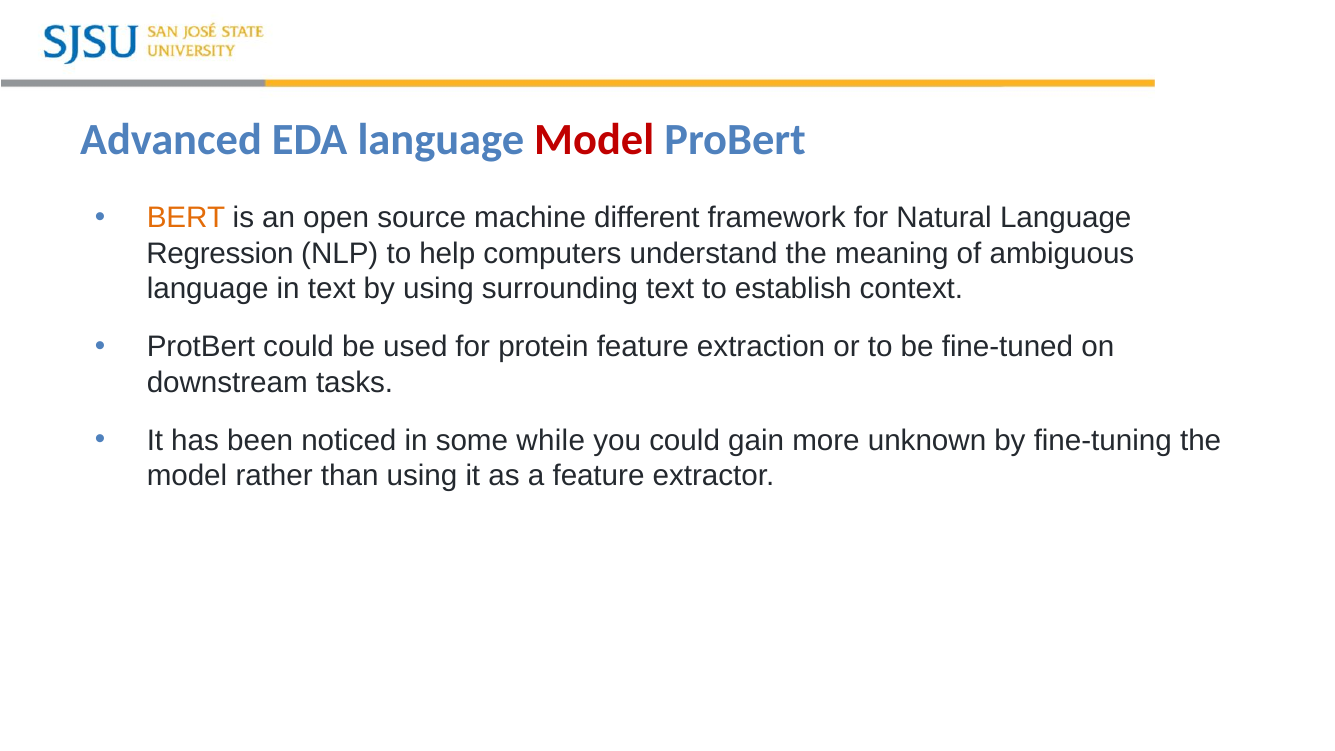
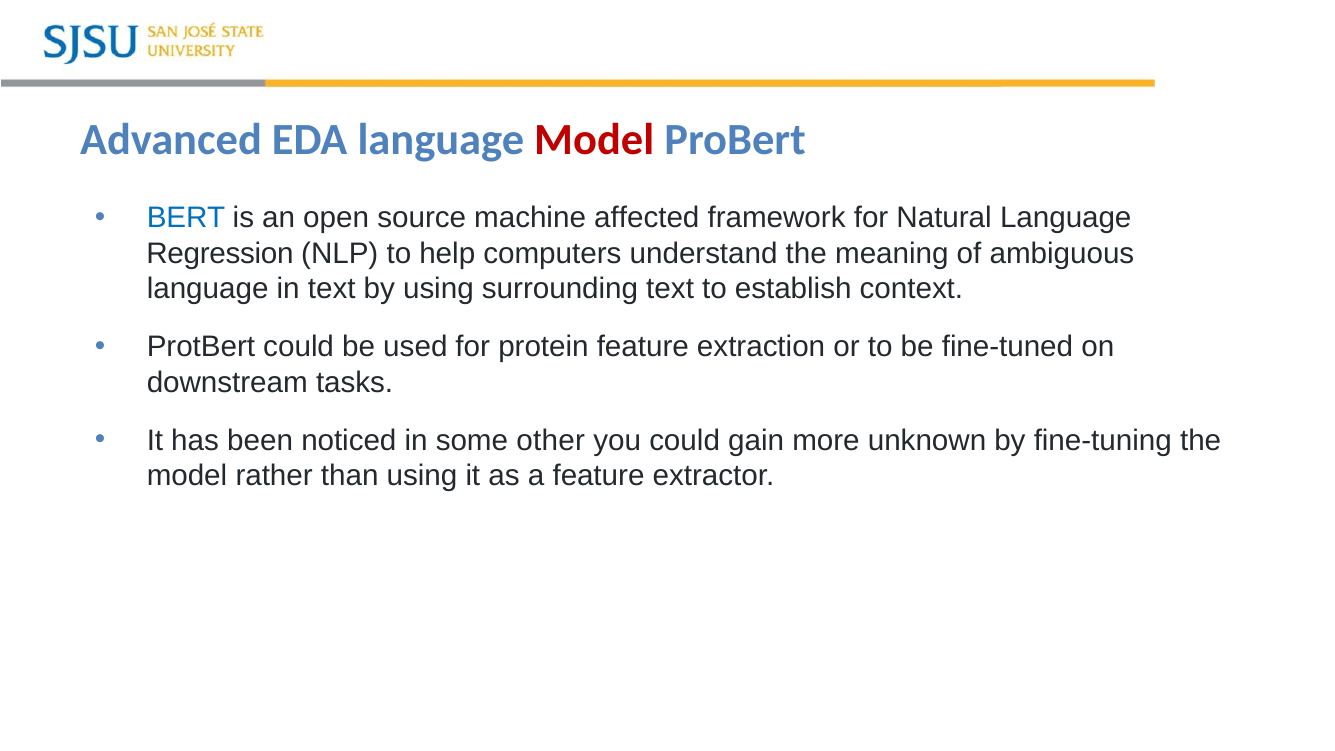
BERT colour: orange -> blue
different: different -> affected
while: while -> other
